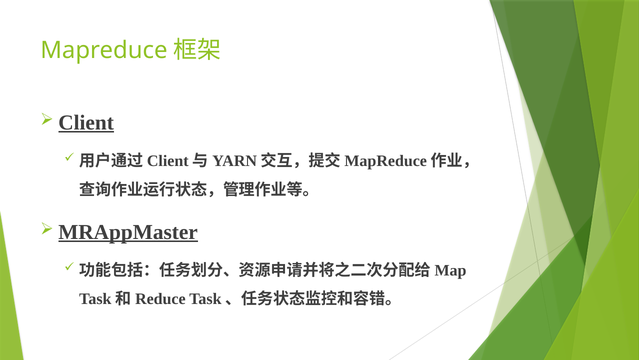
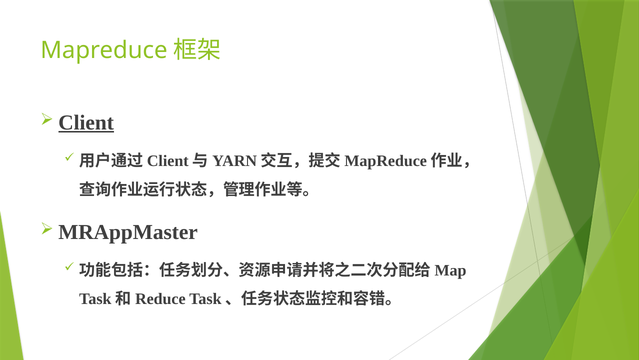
MRAppMaster underline: present -> none
